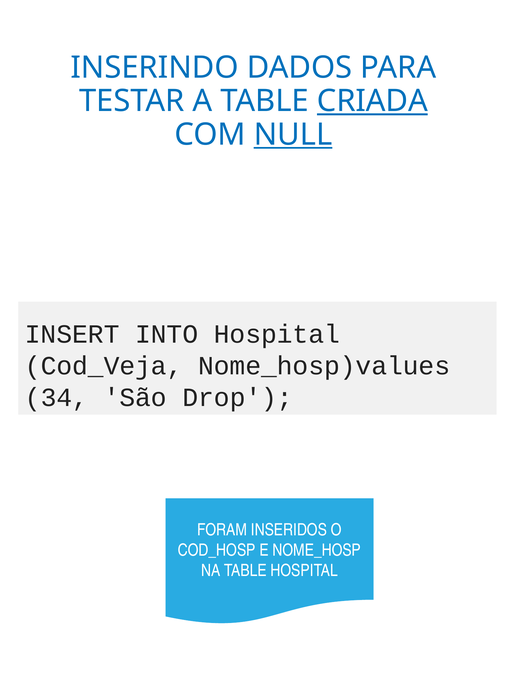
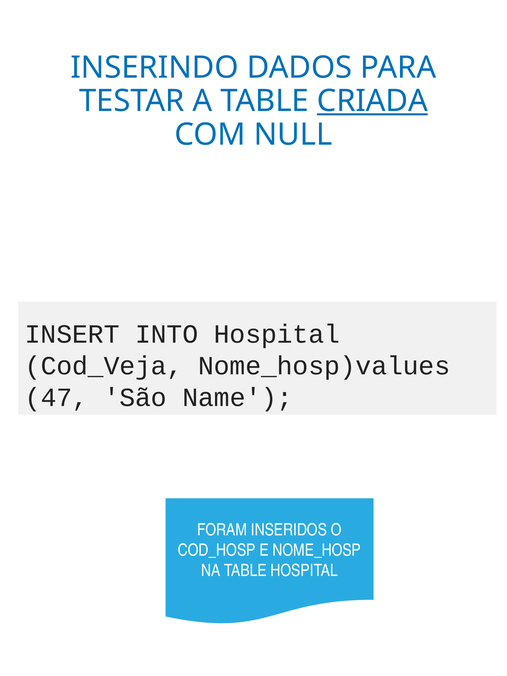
NULL underline: present -> none
34: 34 -> 47
Drop: Drop -> Name
